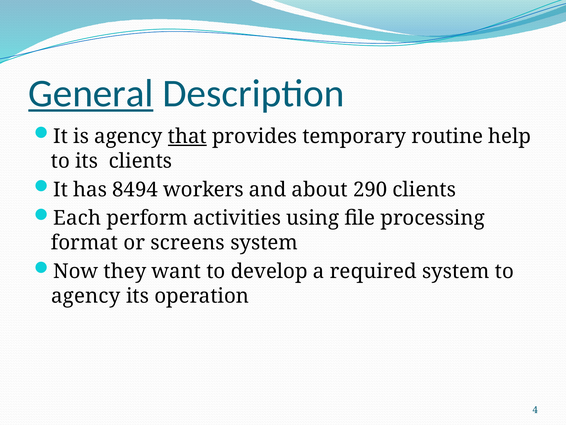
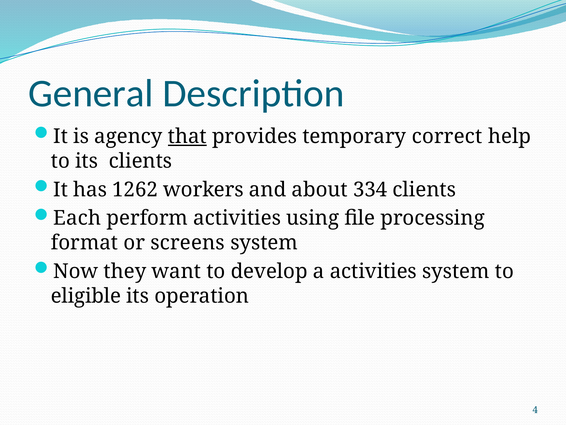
General underline: present -> none
routine: routine -> correct
8494: 8494 -> 1262
290: 290 -> 334
a required: required -> activities
agency at (86, 296): agency -> eligible
